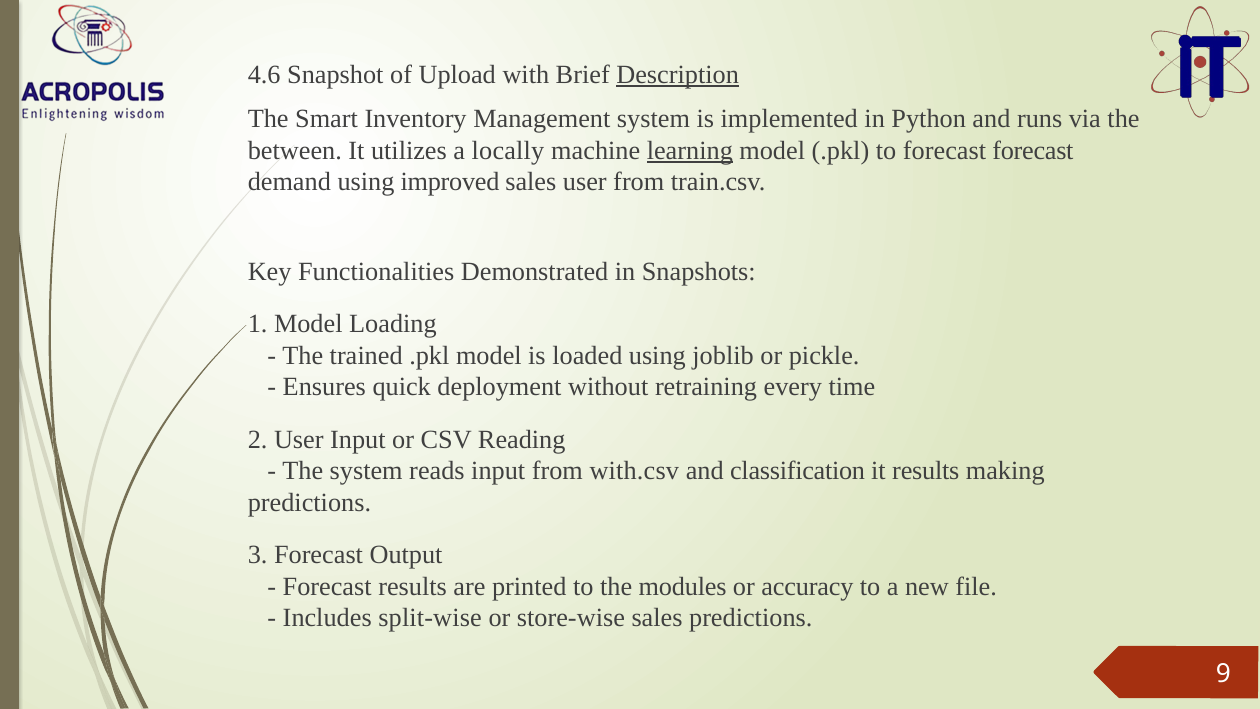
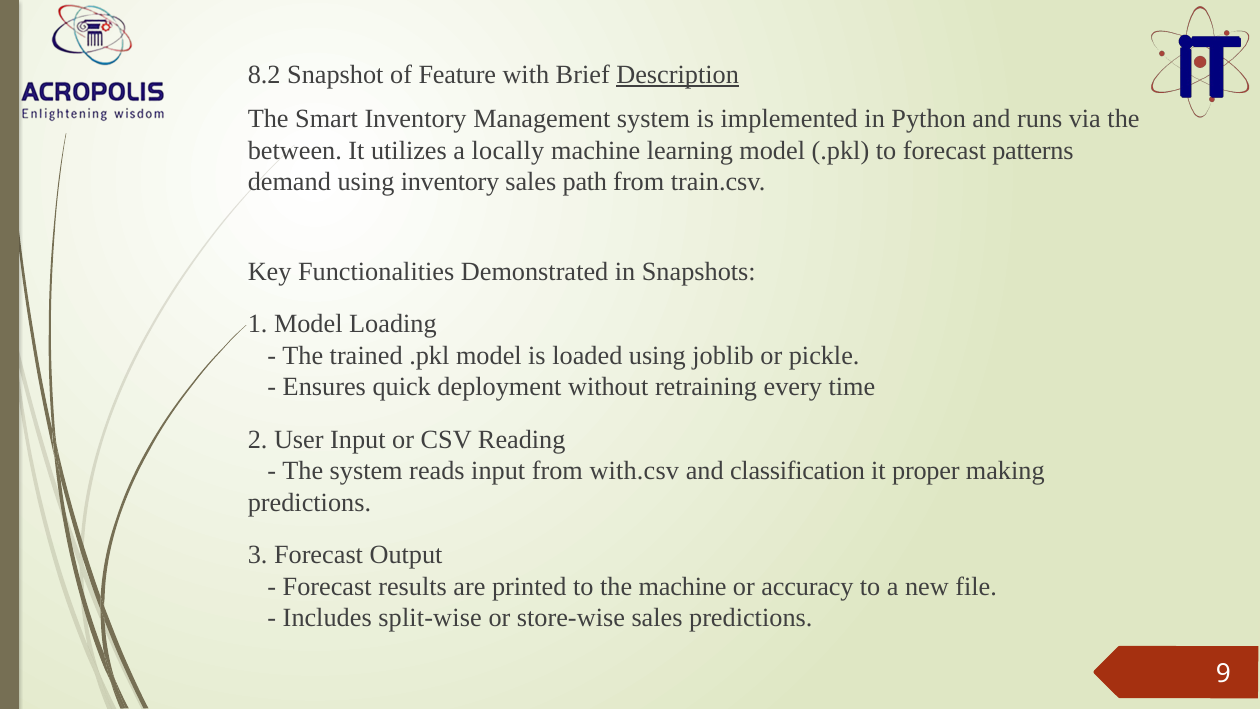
4.6: 4.6 -> 8.2
Upload: Upload -> Feature
learning underline: present -> none
forecast forecast: forecast -> patterns
using improved: improved -> inventory
sales user: user -> path
it results: results -> proper
the modules: modules -> machine
